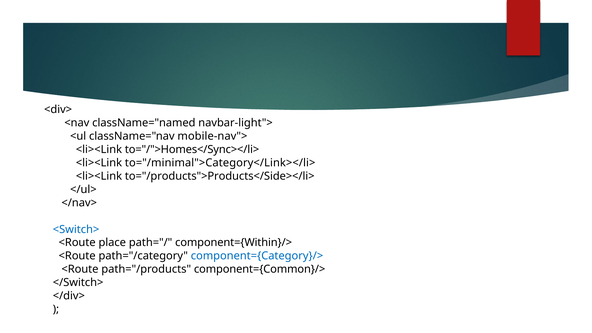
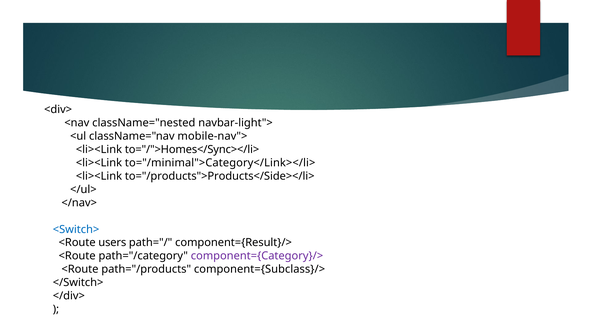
className="named: className="named -> className="nested
place: place -> users
component={Within}/>: component={Within}/> -> component={Result}/>
component={Category}/> colour: blue -> purple
component={Common}/>: component={Common}/> -> component={Subclass}/>
